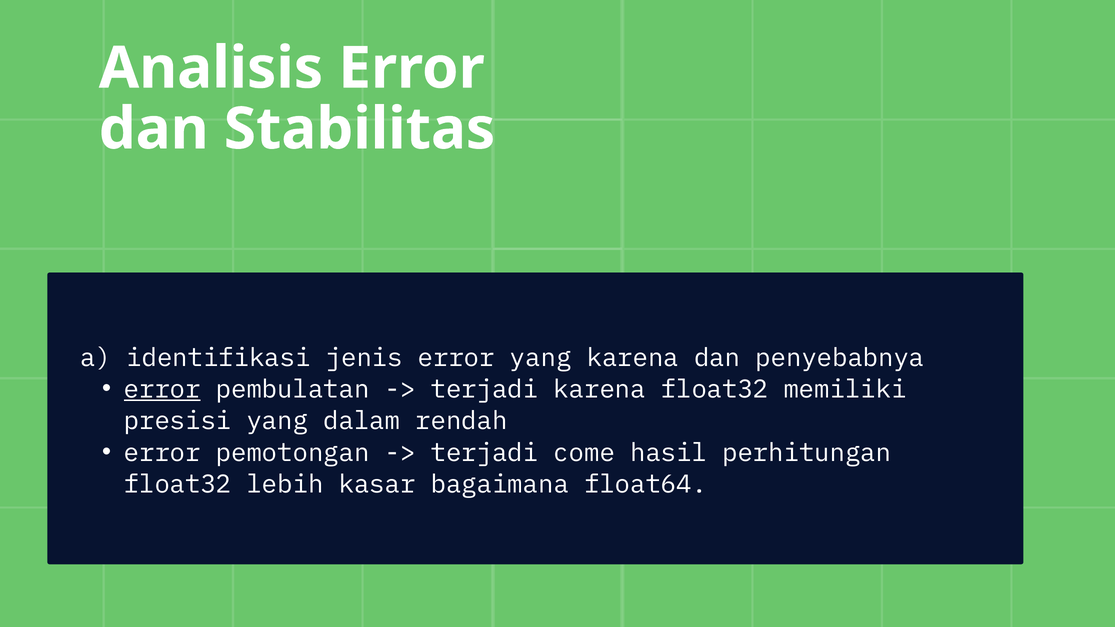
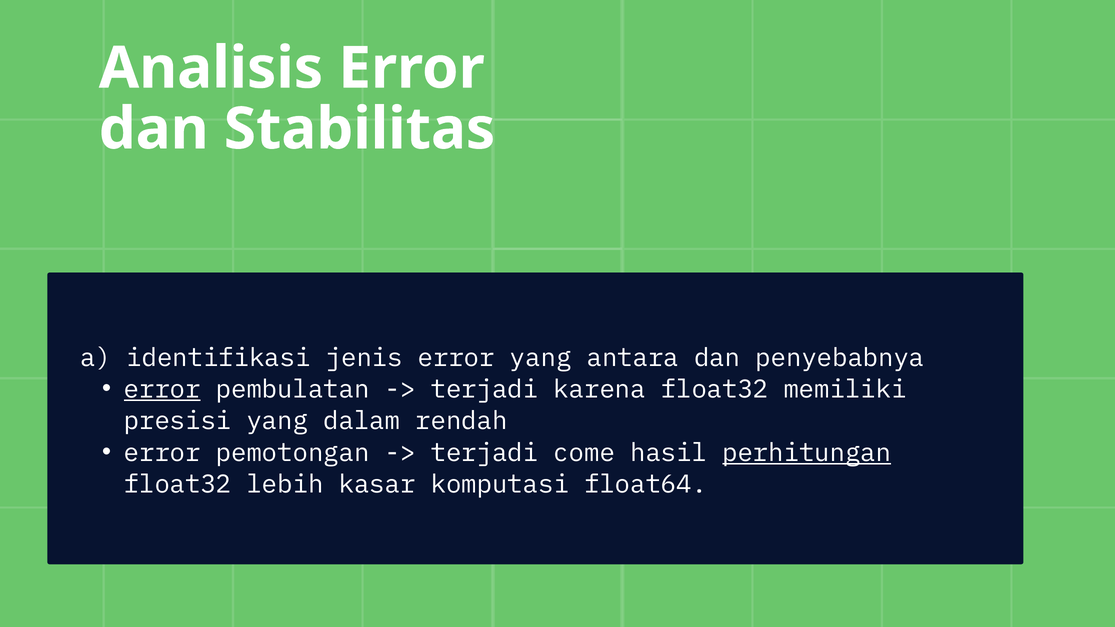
yang karena: karena -> antara
perhitungan underline: none -> present
bagaimana: bagaimana -> komputasi
